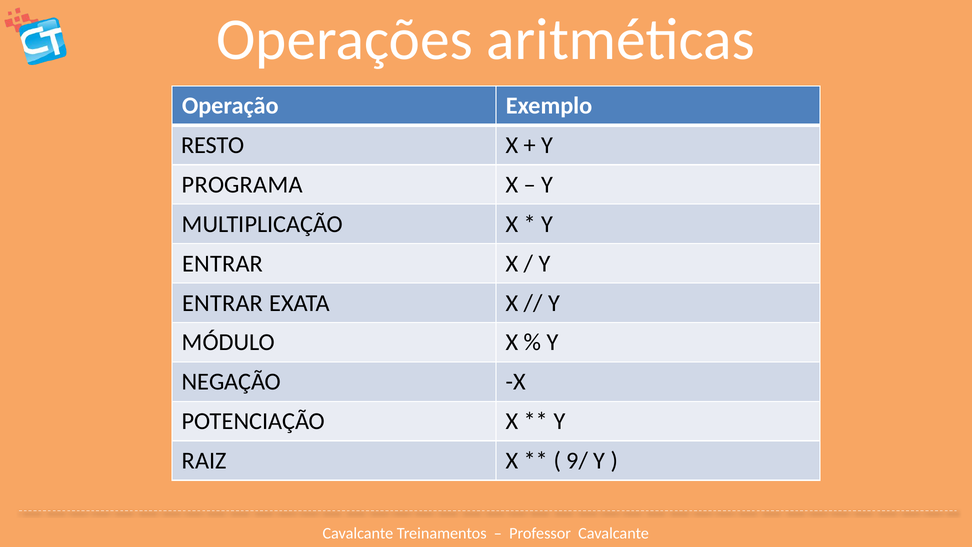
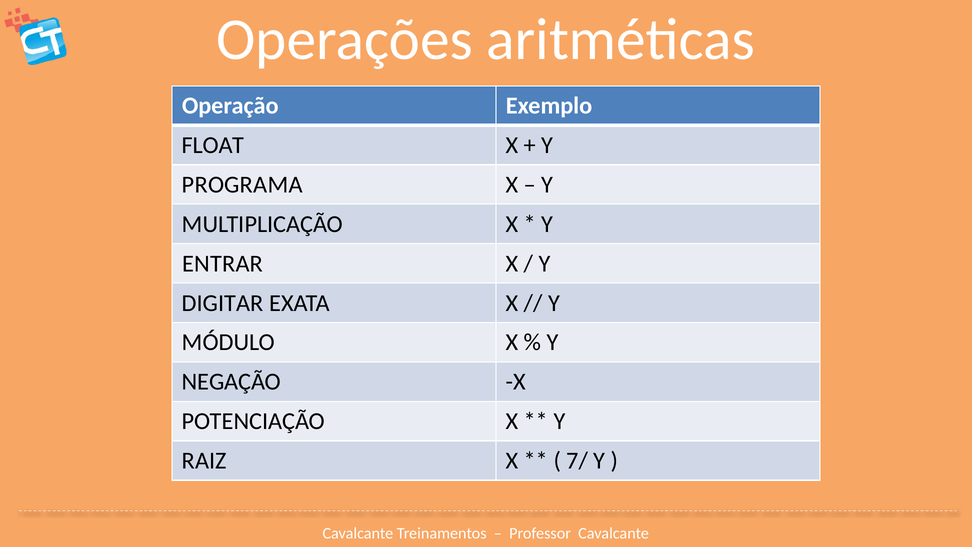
RESTO: RESTO -> FLOAT
ENTRAR at (223, 303): ENTRAR -> DIGITAR
9/: 9/ -> 7/
